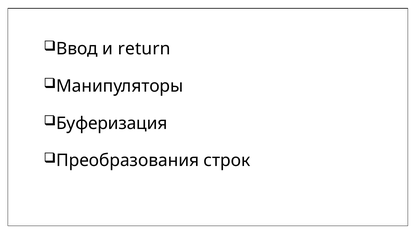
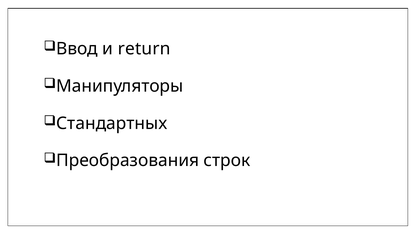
Буферизация: Буферизация -> Стандартных
